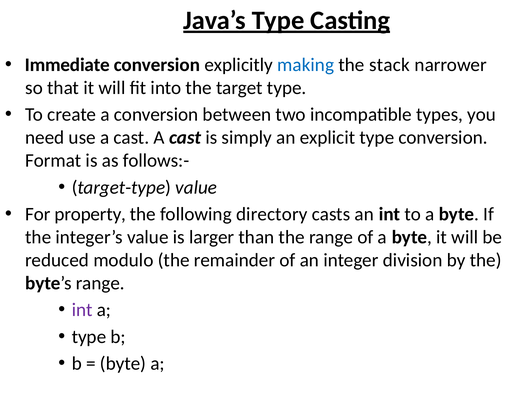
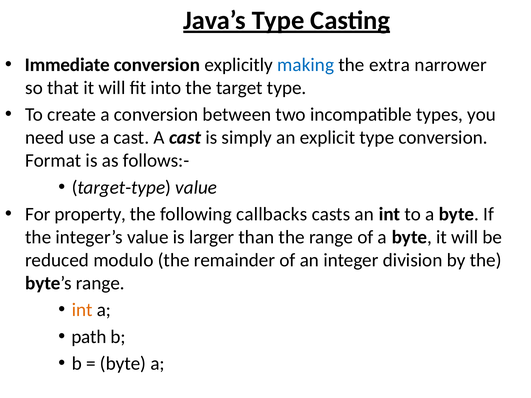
stack: stack -> extra
directory: directory -> callbacks
int at (82, 310) colour: purple -> orange
type at (89, 337): type -> path
